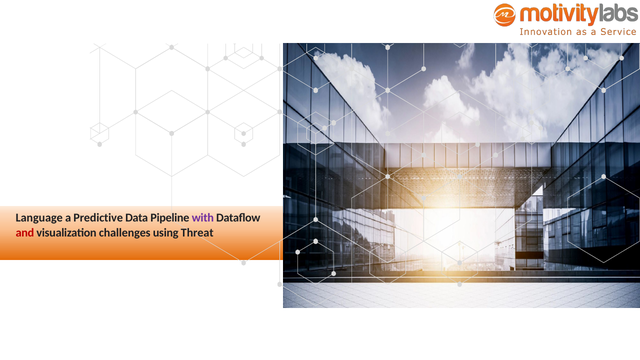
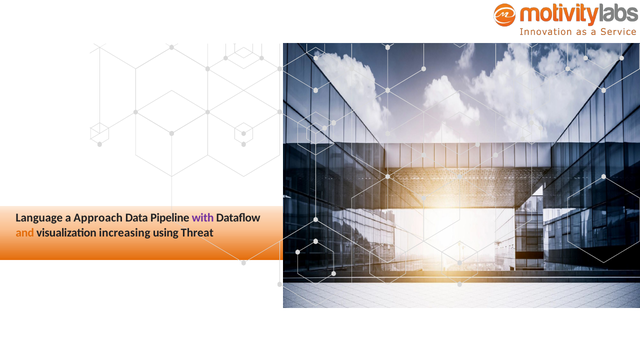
Predictive: Predictive -> Approach
and colour: red -> orange
challenges: challenges -> increasing
